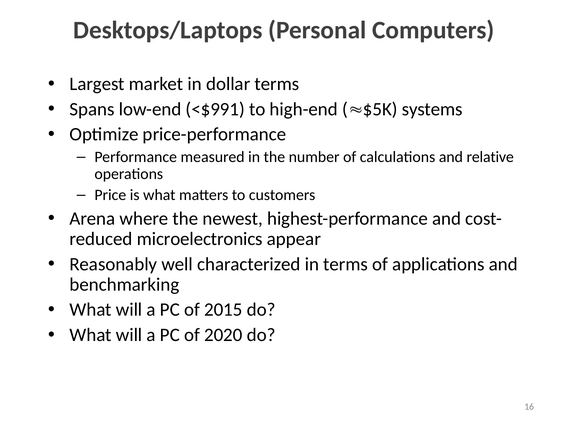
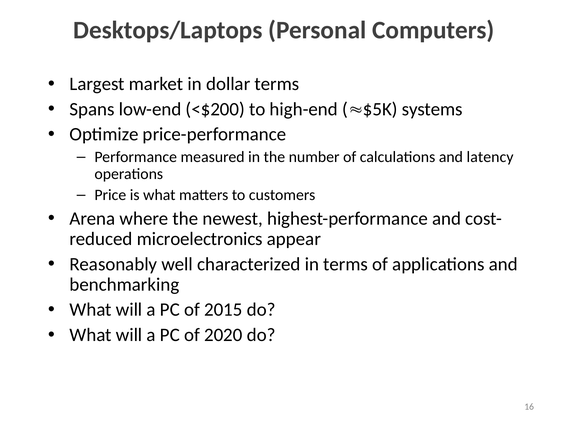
<$991: <$991 -> <$200
relative: relative -> latency
